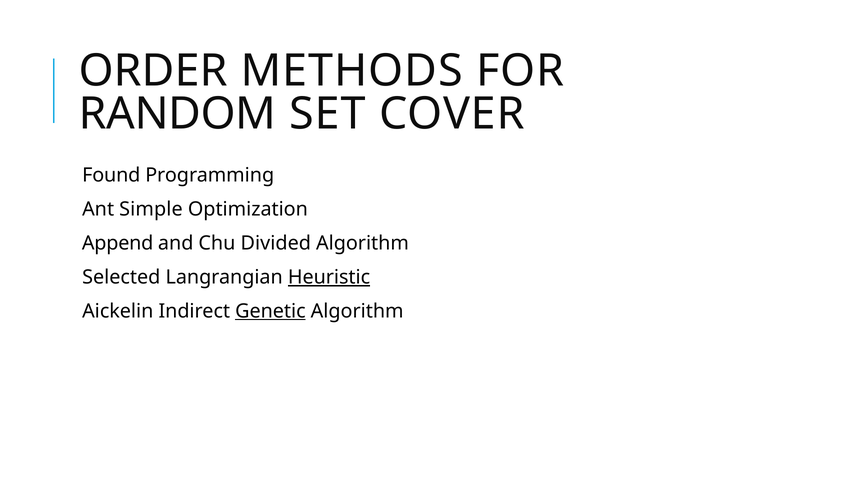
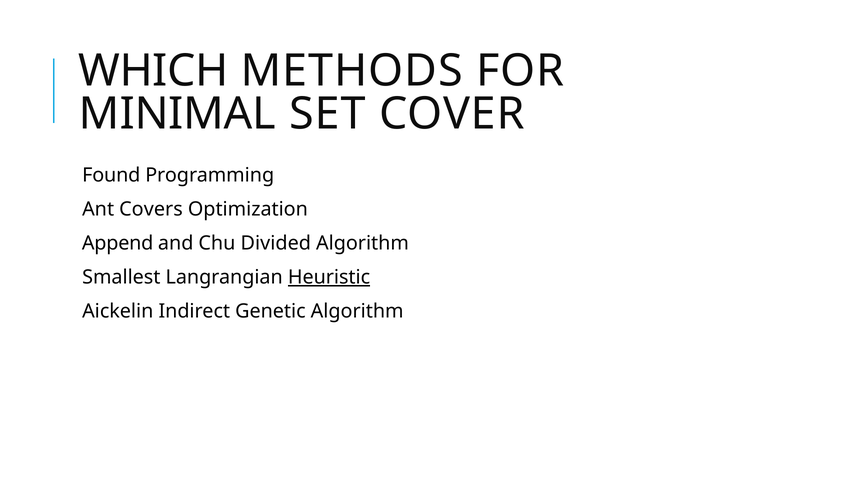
ORDER: ORDER -> WHICH
RANDOM: RANDOM -> MINIMAL
Simple: Simple -> Covers
Selected: Selected -> Smallest
Genetic underline: present -> none
